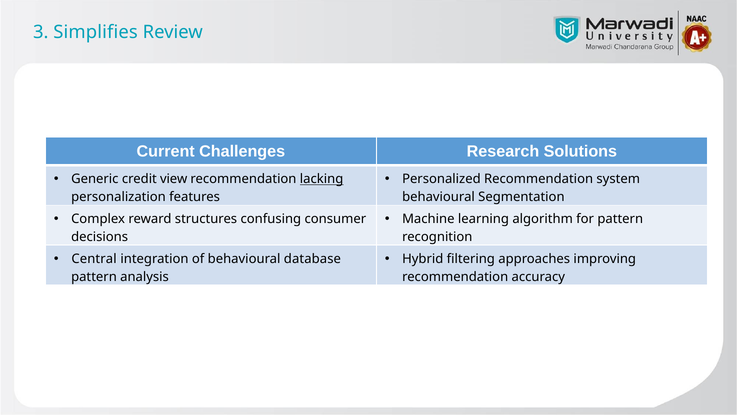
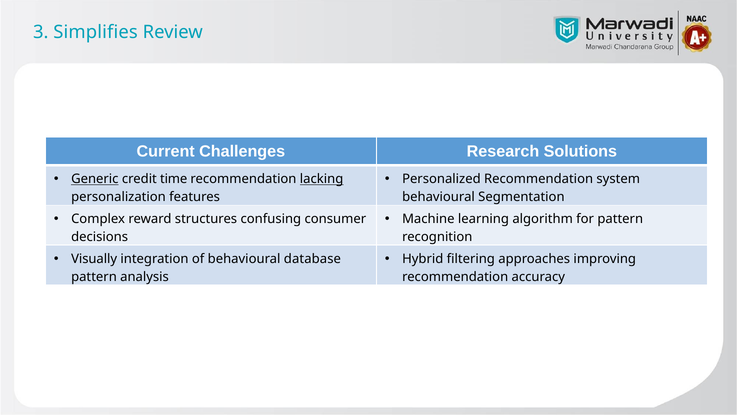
Generic underline: none -> present
view: view -> time
Central: Central -> Visually
